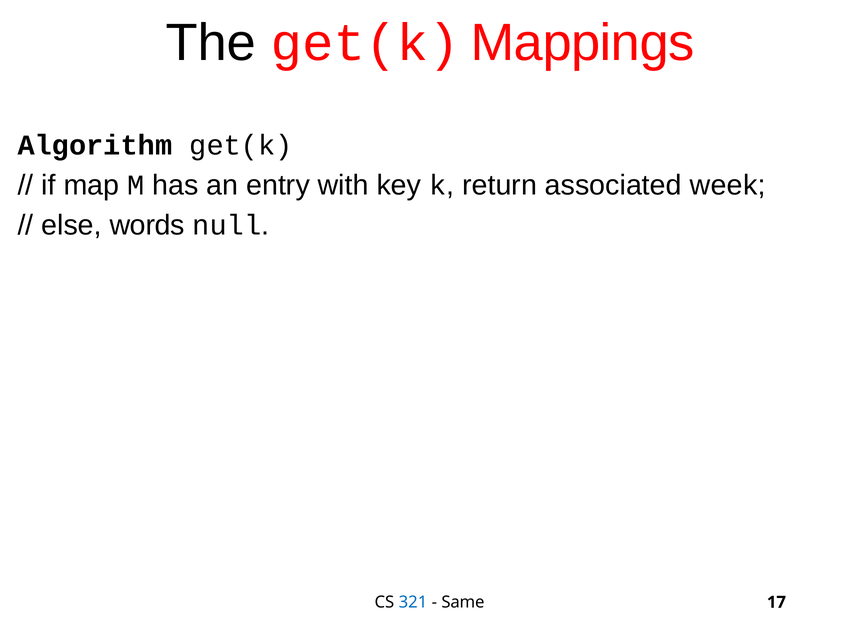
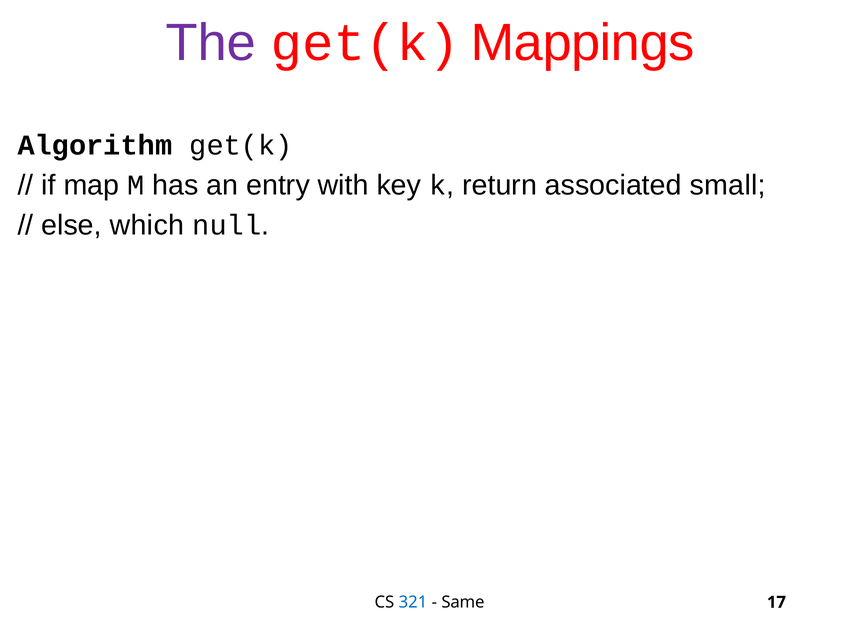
The colour: black -> purple
week: week -> small
words: words -> which
